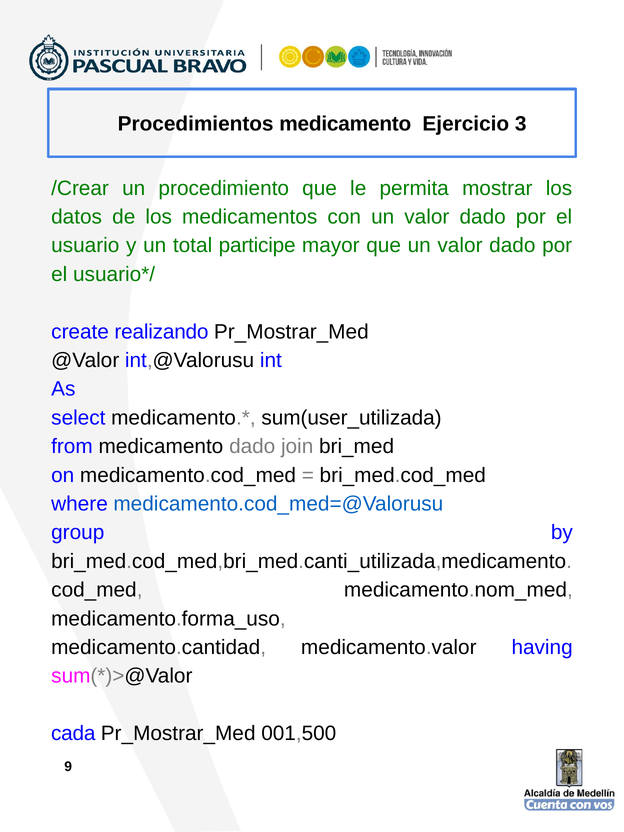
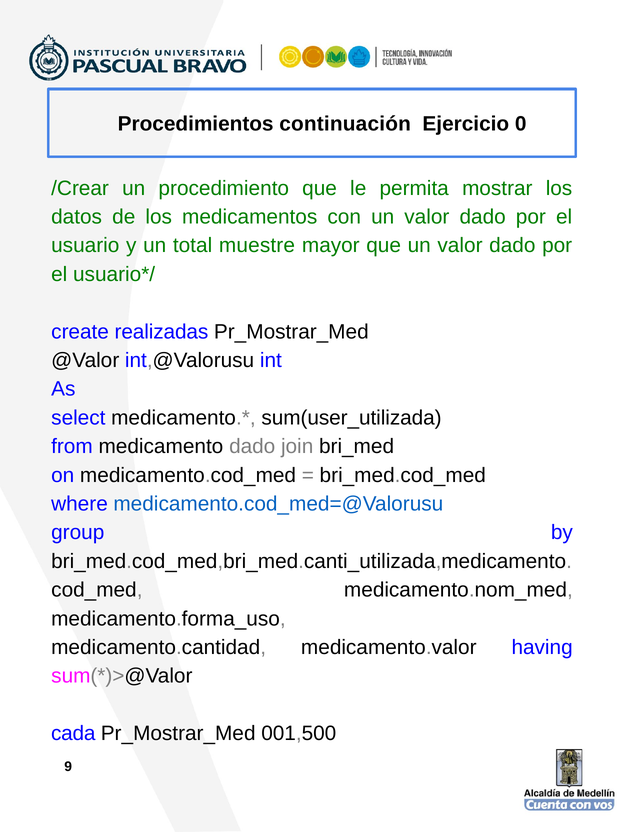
Procedimientos medicamento: medicamento -> continuación
3: 3 -> 0
participe: participe -> muestre
realizando: realizando -> realizadas
